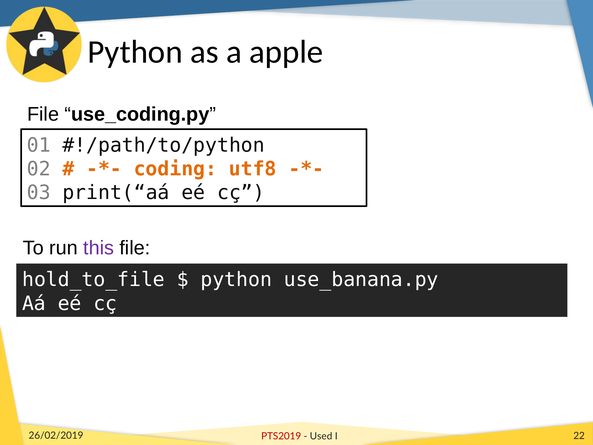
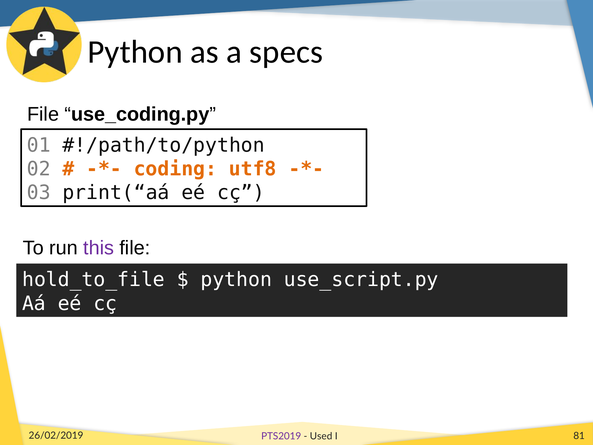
apple: apple -> specs
use_banana.py: use_banana.py -> use_script.py
PTS2019 colour: red -> purple
22: 22 -> 81
